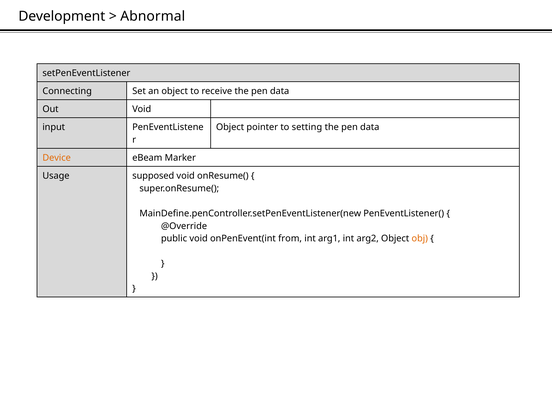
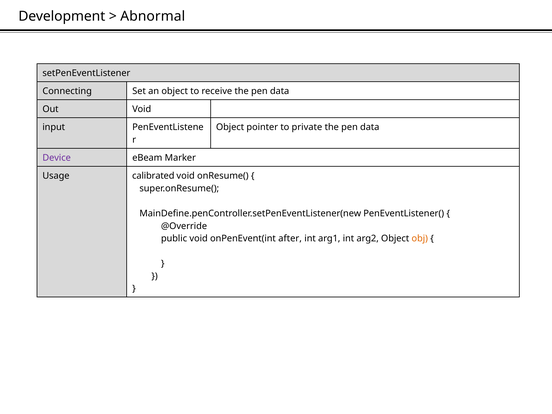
setting: setting -> private
Device colour: orange -> purple
supposed: supposed -> calibrated
from: from -> after
